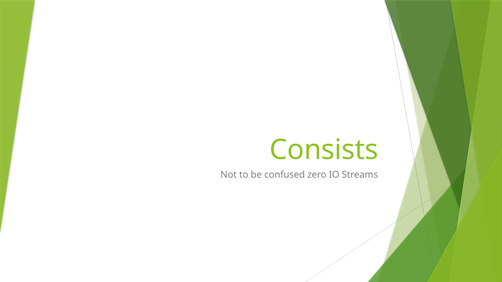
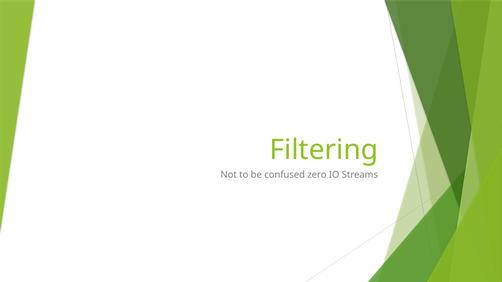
Consists: Consists -> Filtering
